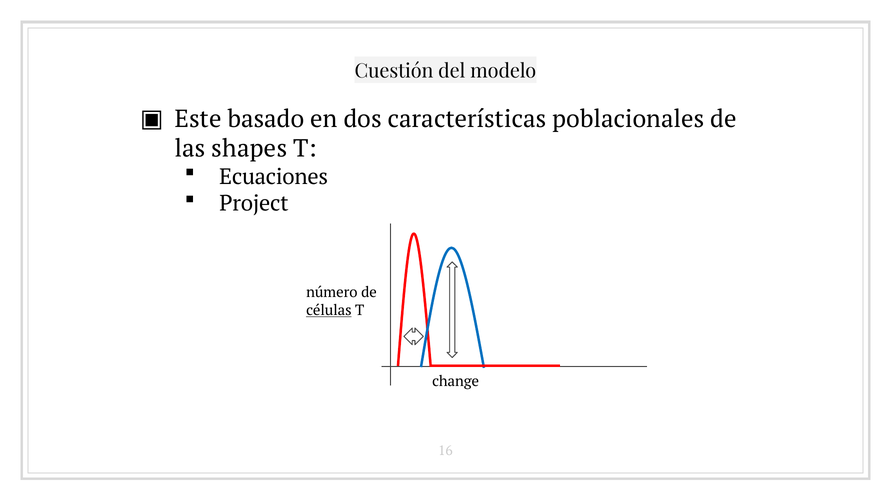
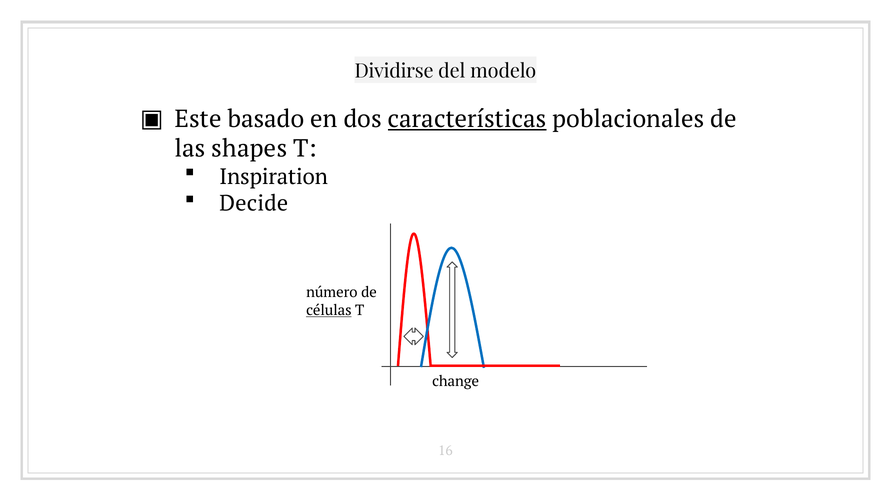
Cuestión: Cuestión -> Dividirse
características underline: none -> present
Ecuaciones: Ecuaciones -> Inspiration
Project: Project -> Decide
